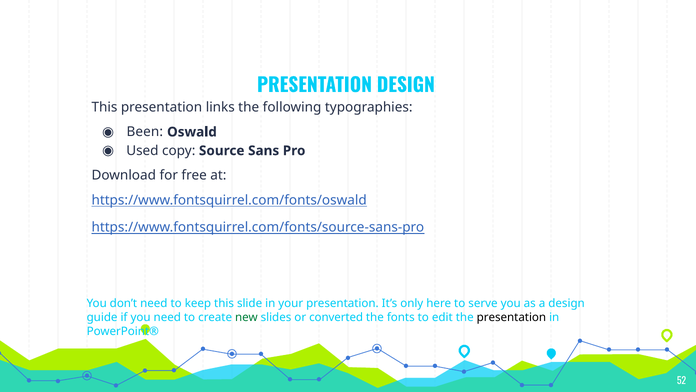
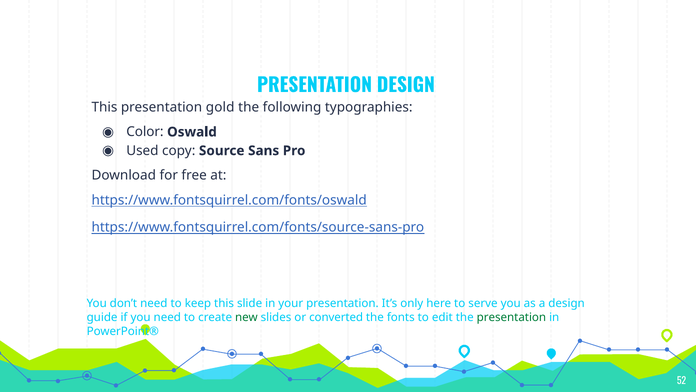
links: links -> gold
Been: Been -> Color
presentation at (511, 317) colour: black -> green
